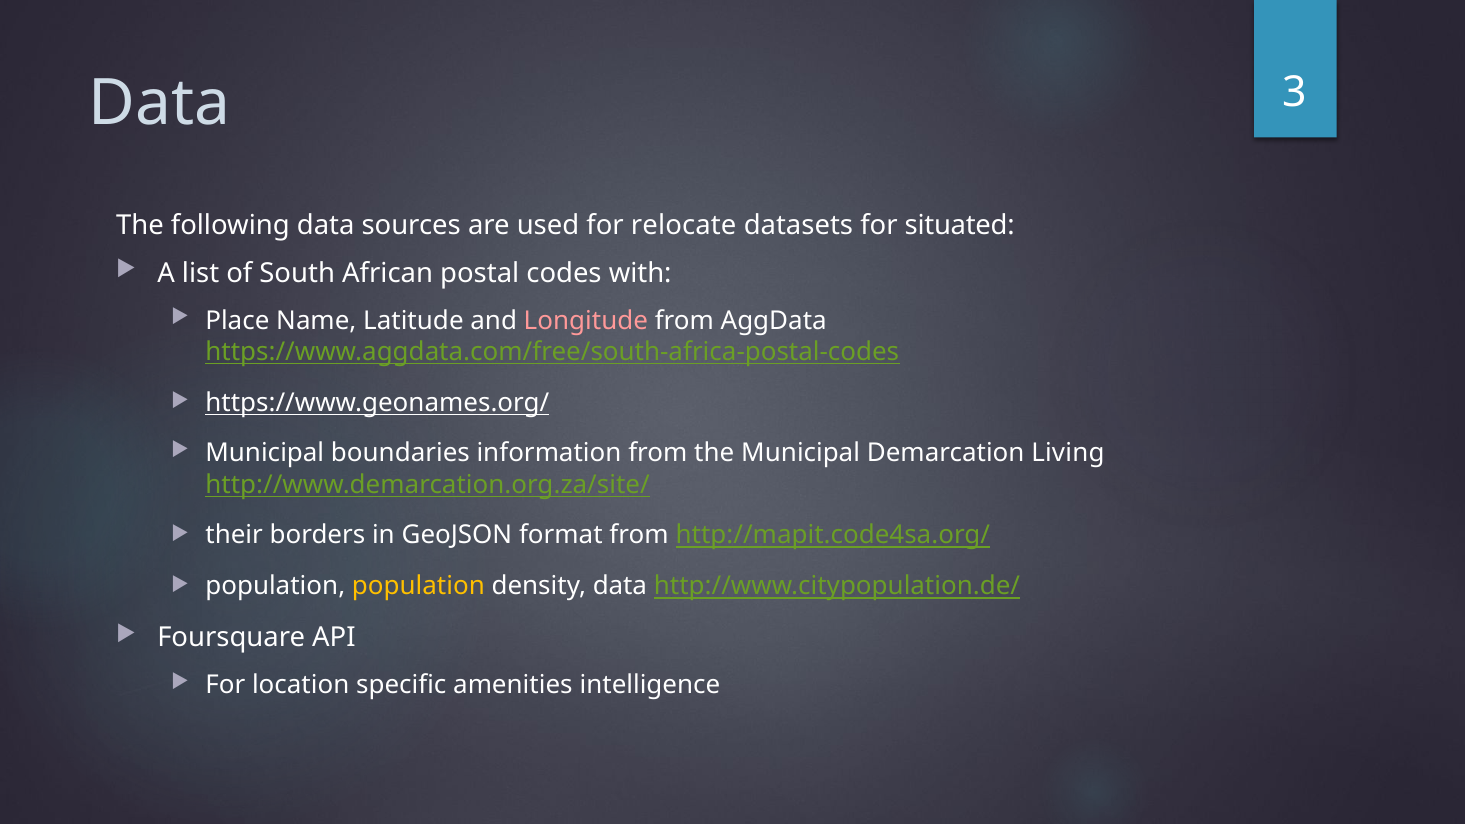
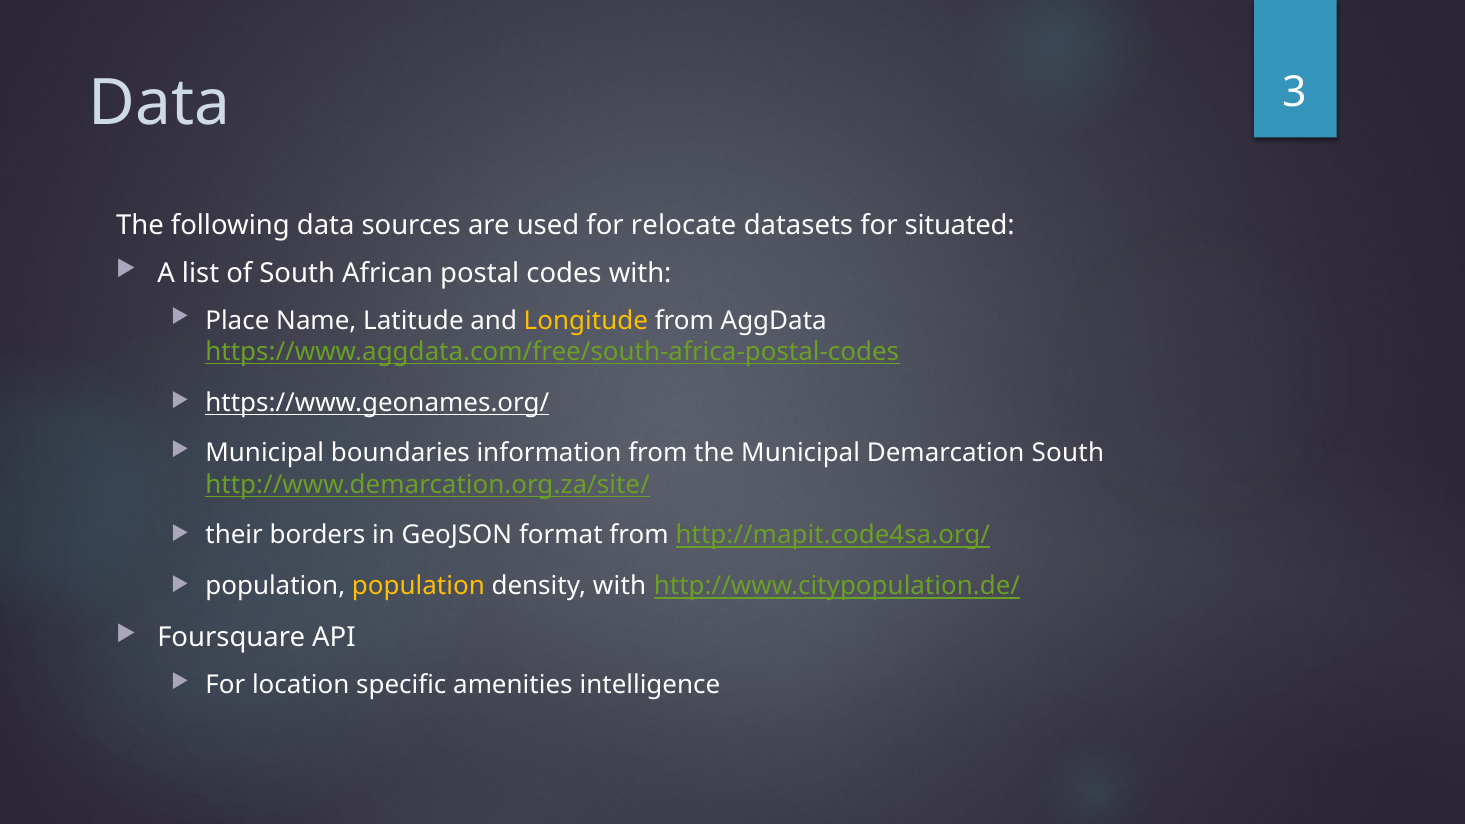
Longitude colour: pink -> yellow
Demarcation Living: Living -> South
density data: data -> with
